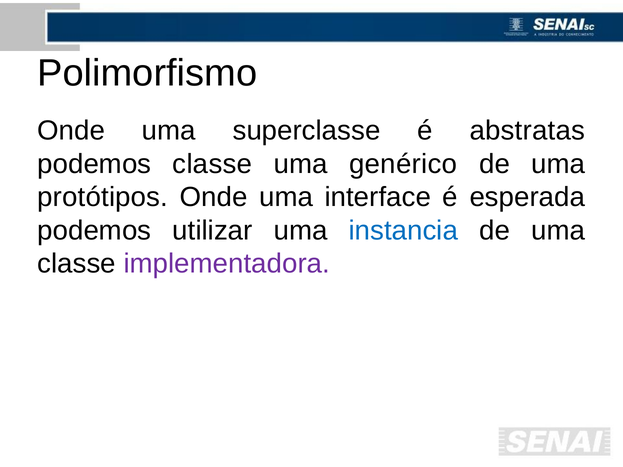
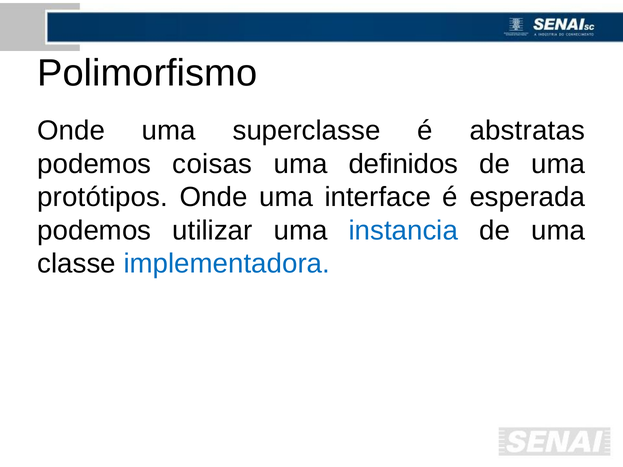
podemos classe: classe -> coisas
genérico: genérico -> definidos
implementadora colour: purple -> blue
